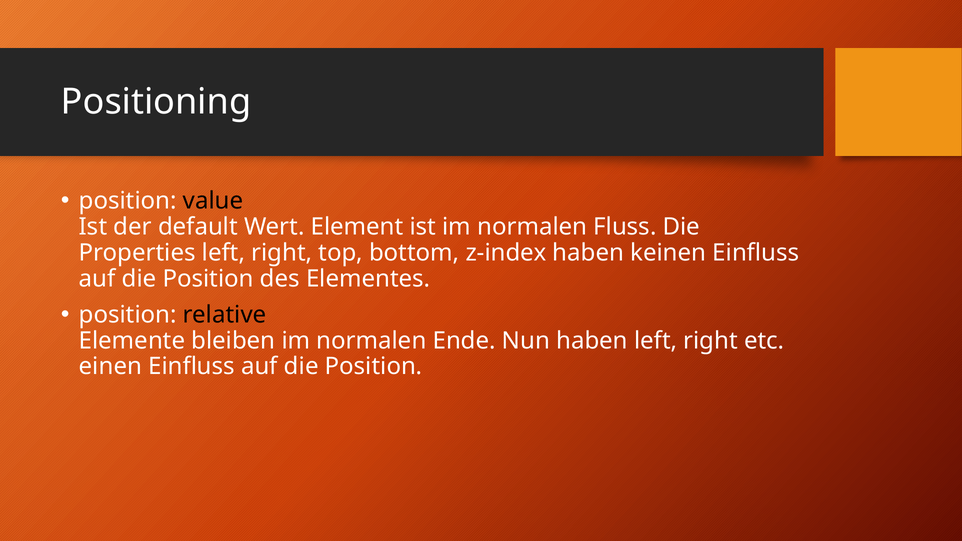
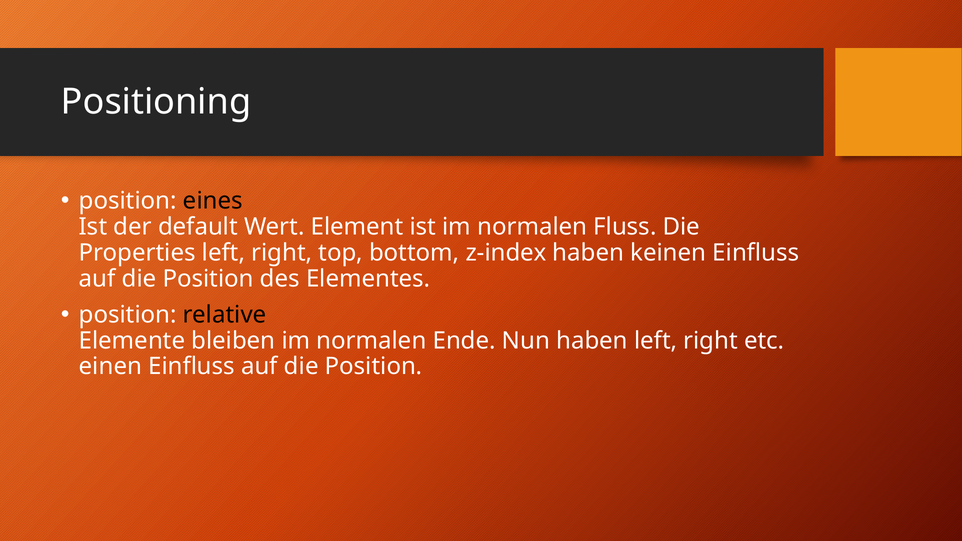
value: value -> eines
